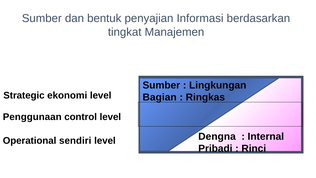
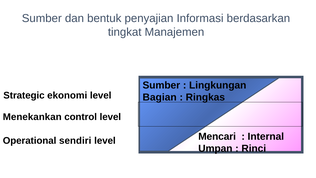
Penggunaan: Penggunaan -> Menekankan
Dengna: Dengna -> Mencari
Pribadi: Pribadi -> Umpan
